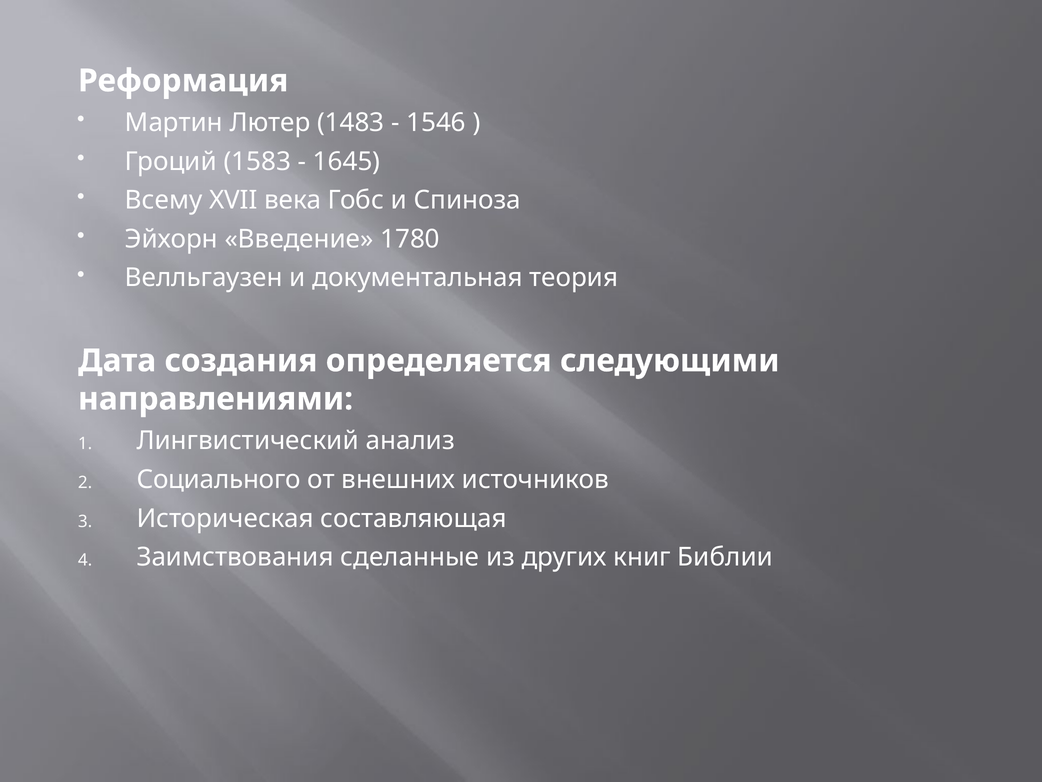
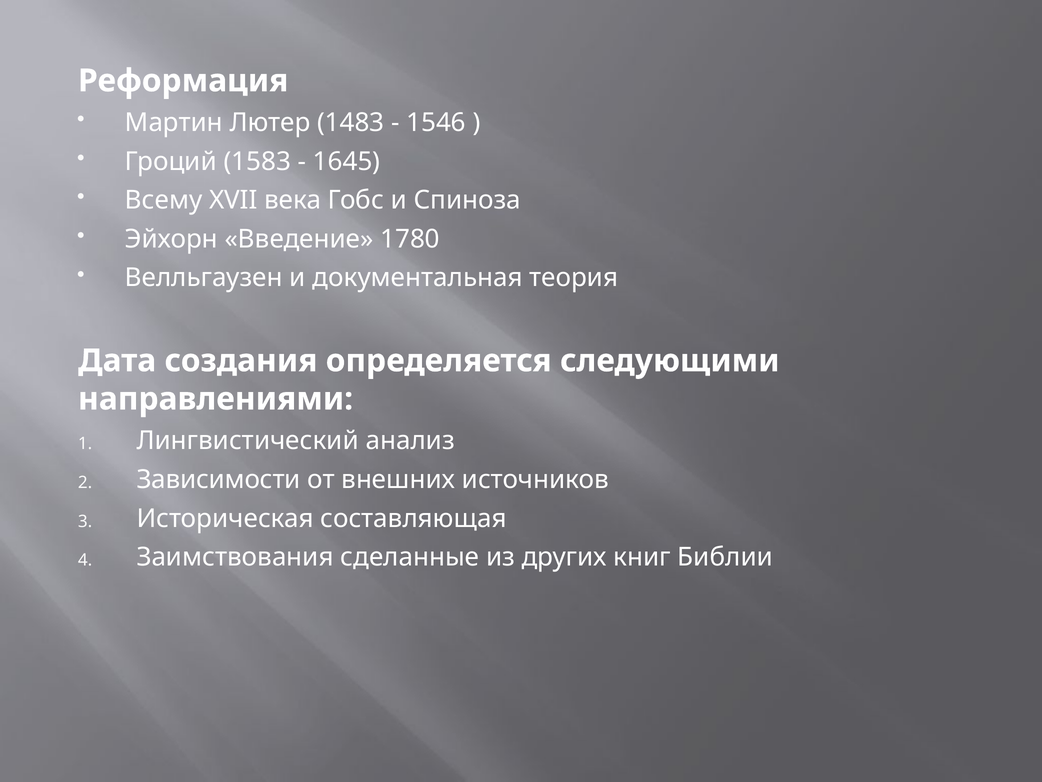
Социального: Социального -> Зависимости
